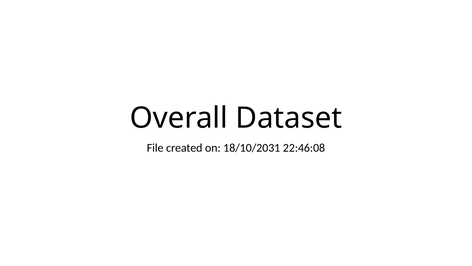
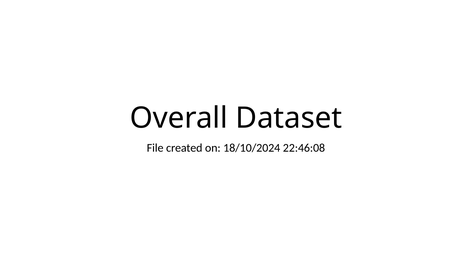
18/10/2031: 18/10/2031 -> 18/10/2024
